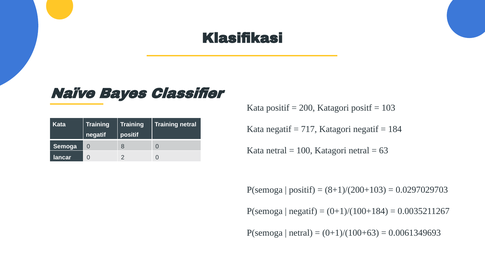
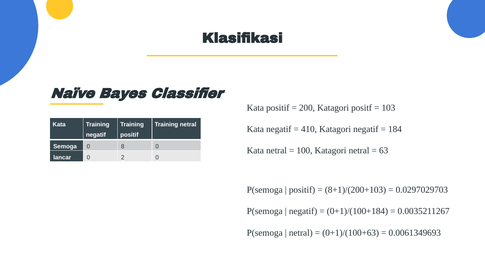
717: 717 -> 410
